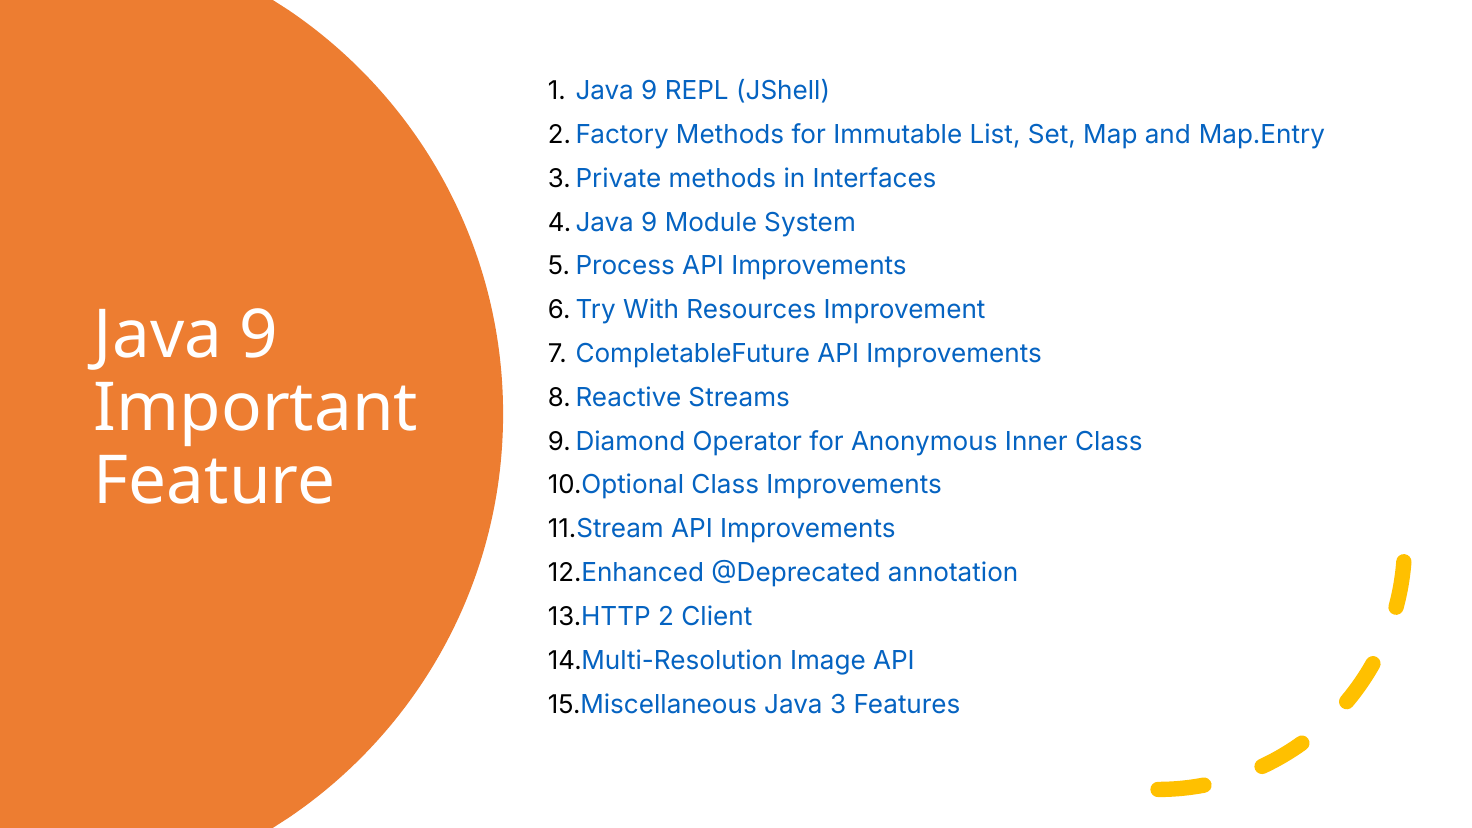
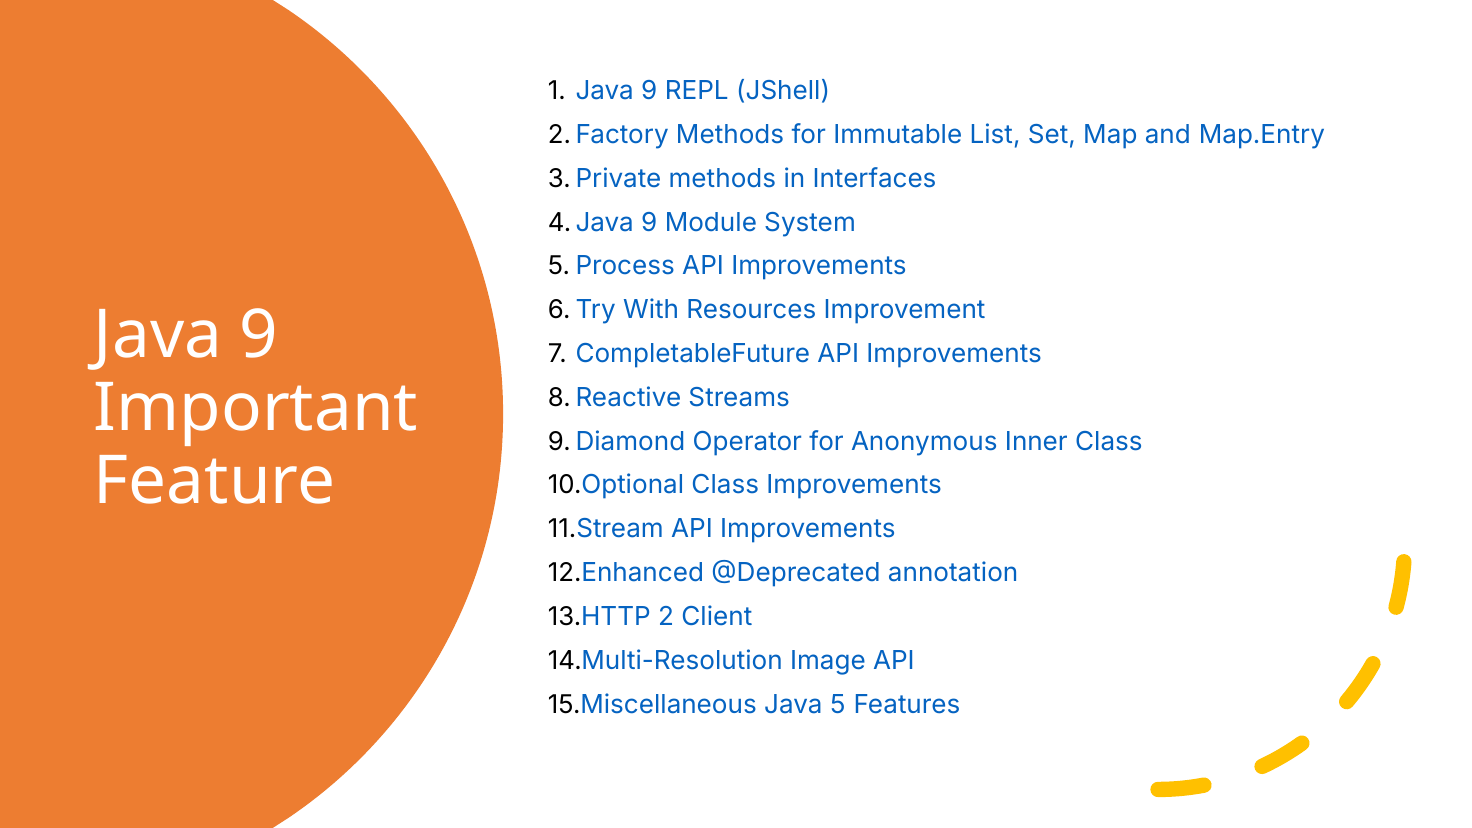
3: 3 -> 5
